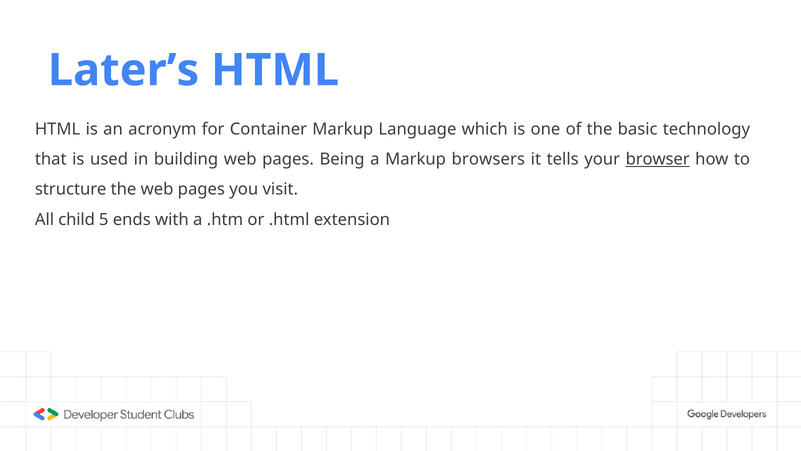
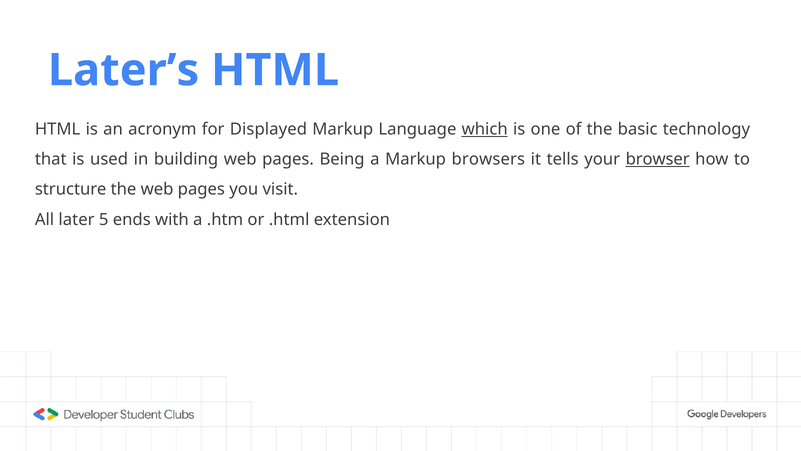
Container: Container -> Displayed
which underline: none -> present
child: child -> later
